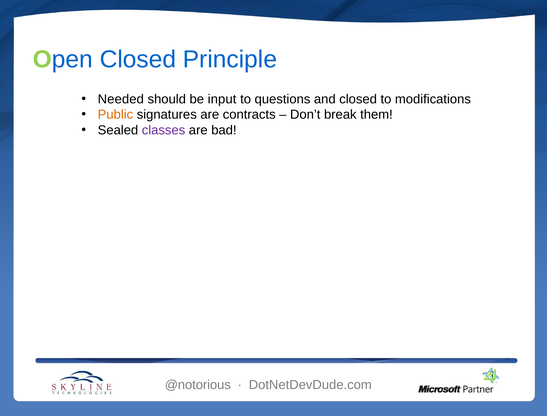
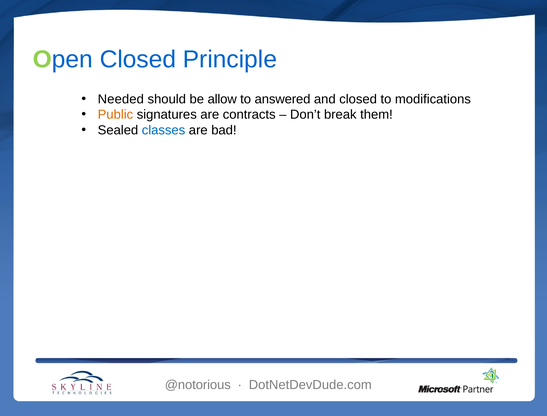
input: input -> allow
questions: questions -> answered
classes colour: purple -> blue
